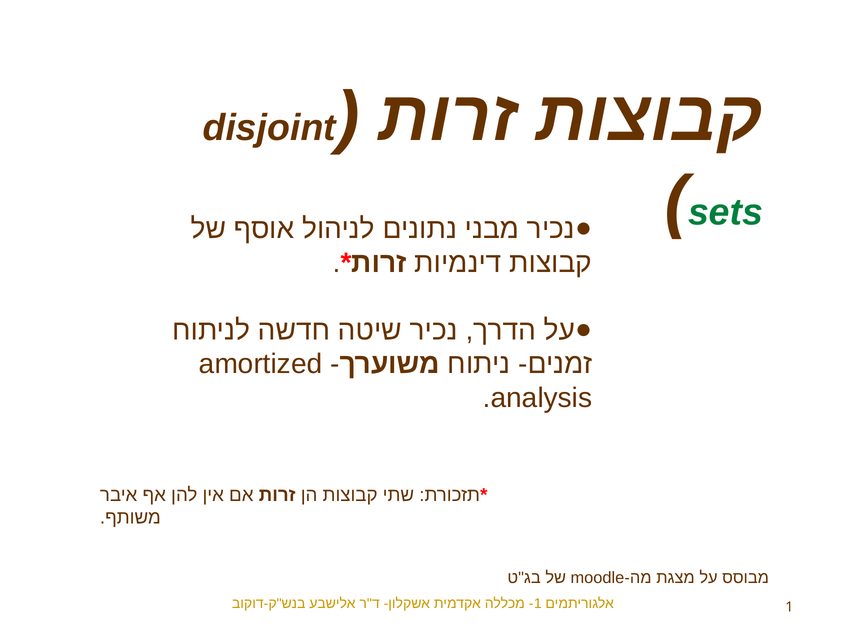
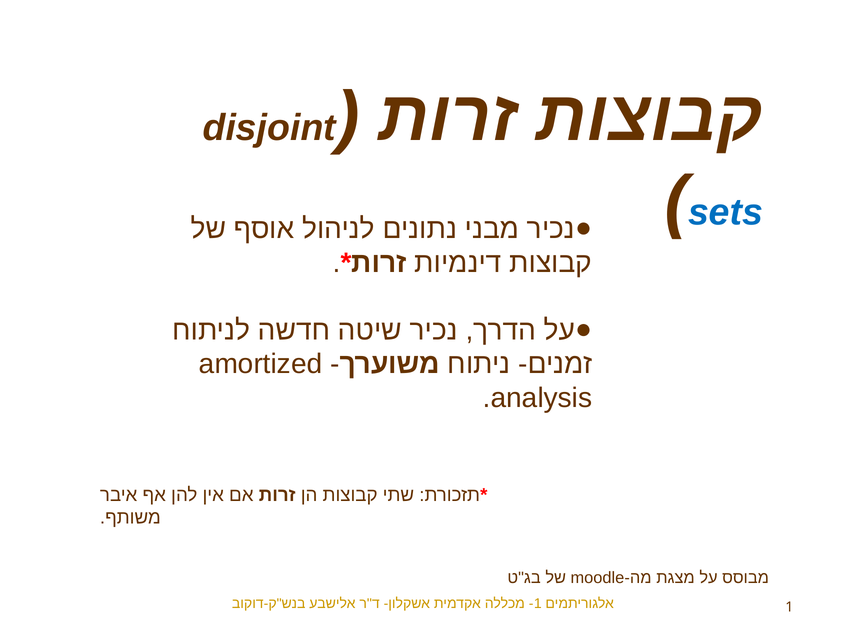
sets colour: green -> blue
